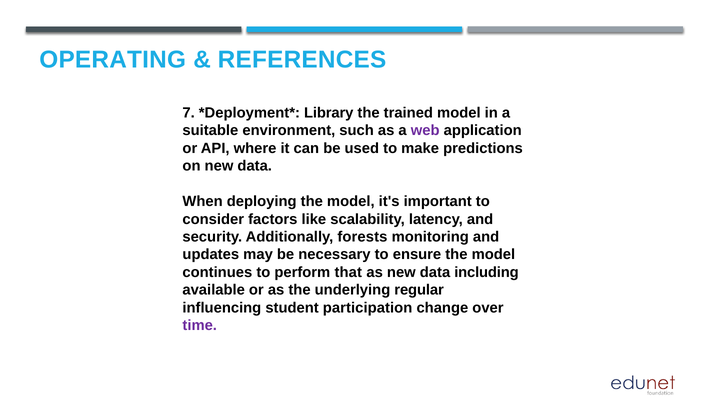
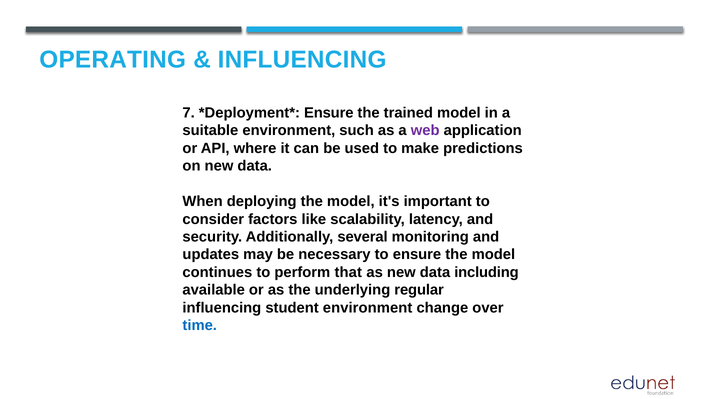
REFERENCES at (302, 60): REFERENCES -> INFLUENCING
Library at (329, 113): Library -> Ensure
forests: forests -> several
student participation: participation -> environment
time colour: purple -> blue
